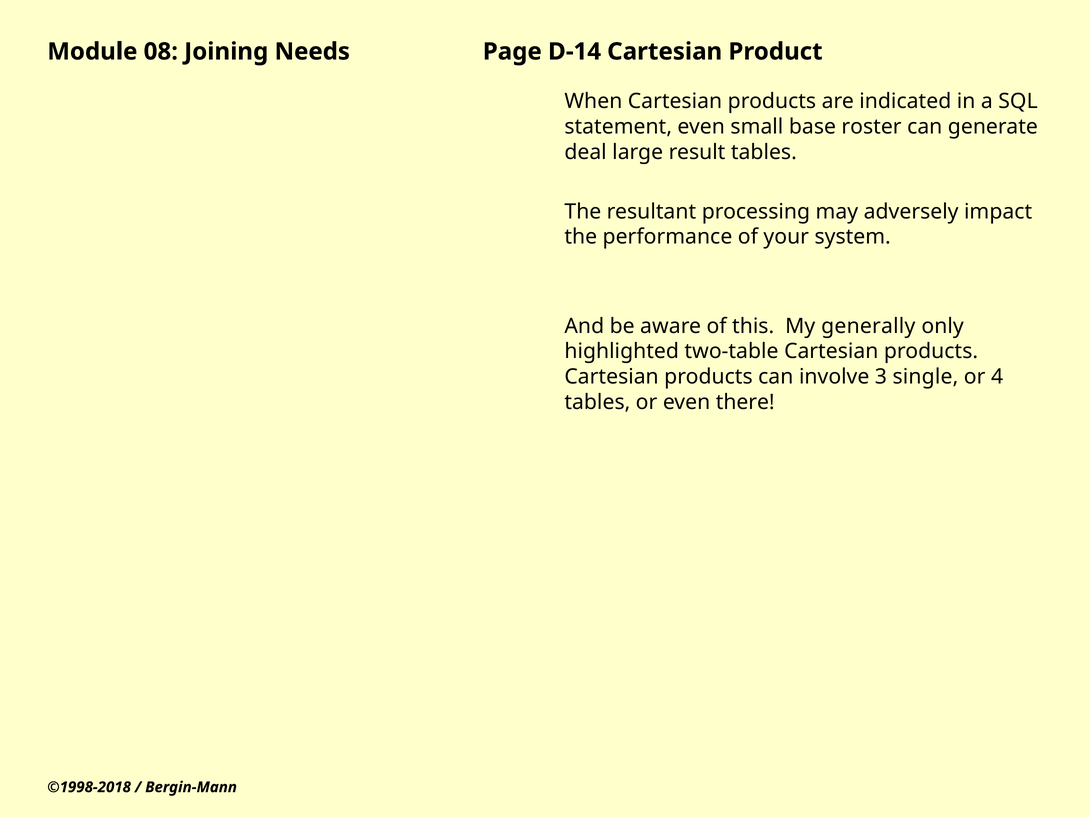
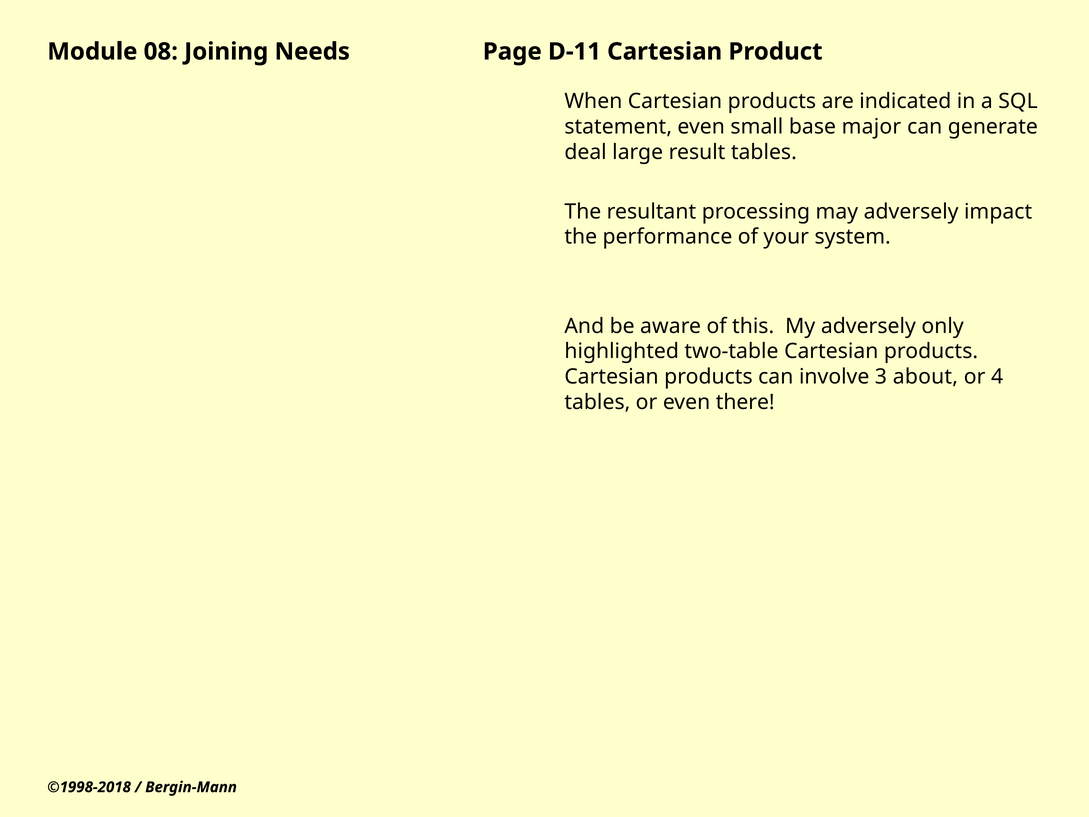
D-14: D-14 -> D-11
roster: roster -> major
My generally: generally -> adversely
single: single -> about
